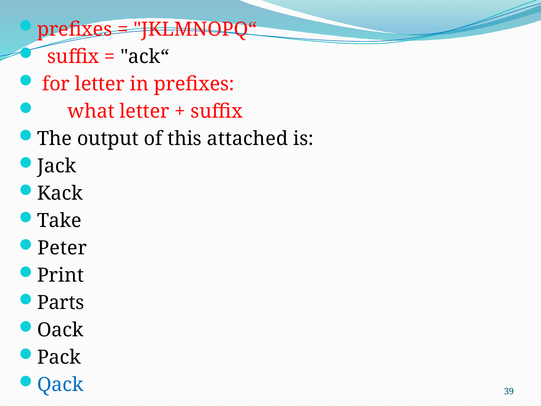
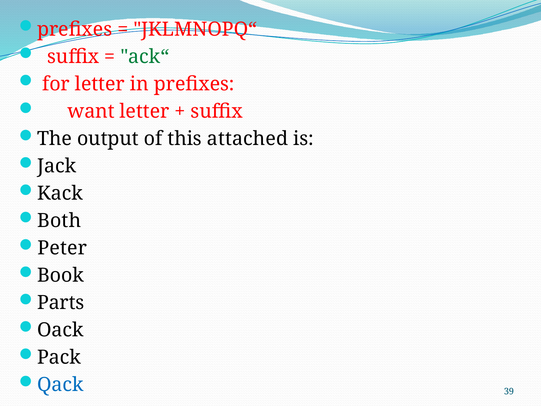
ack“ colour: black -> green
what: what -> want
Take: Take -> Both
Print: Print -> Book
